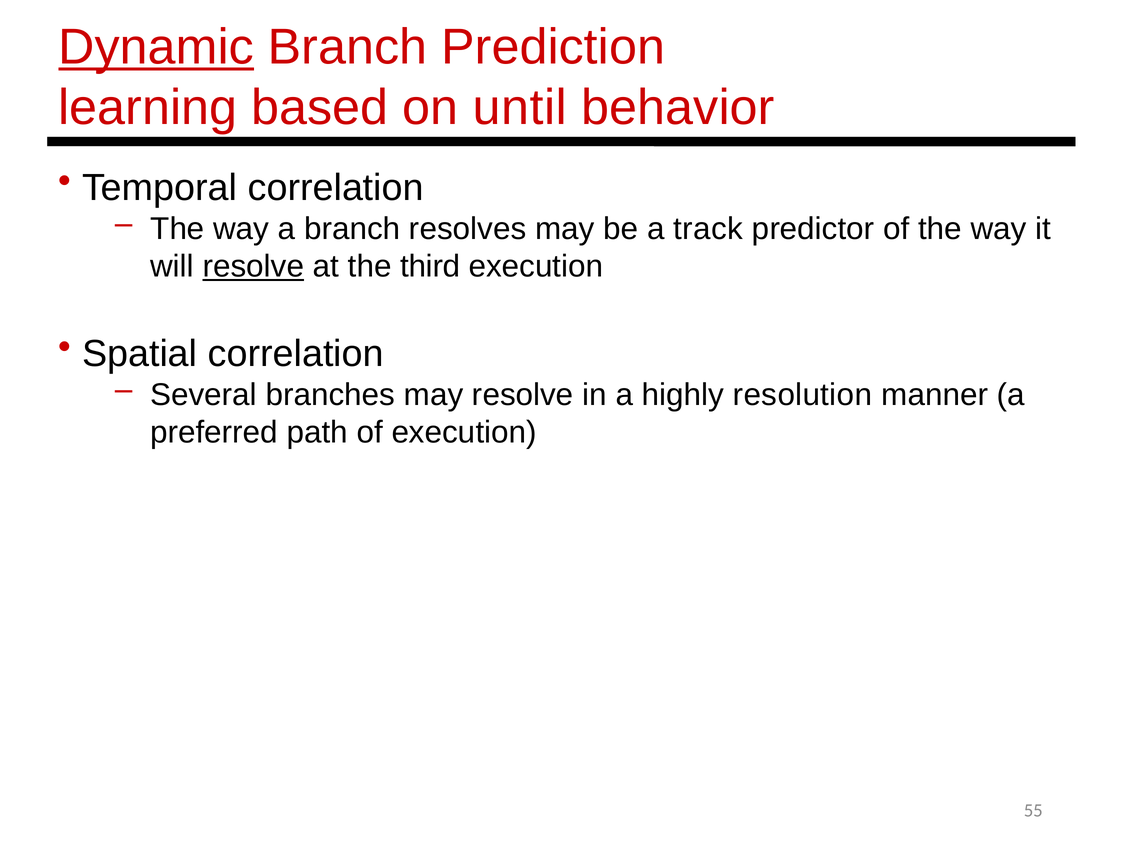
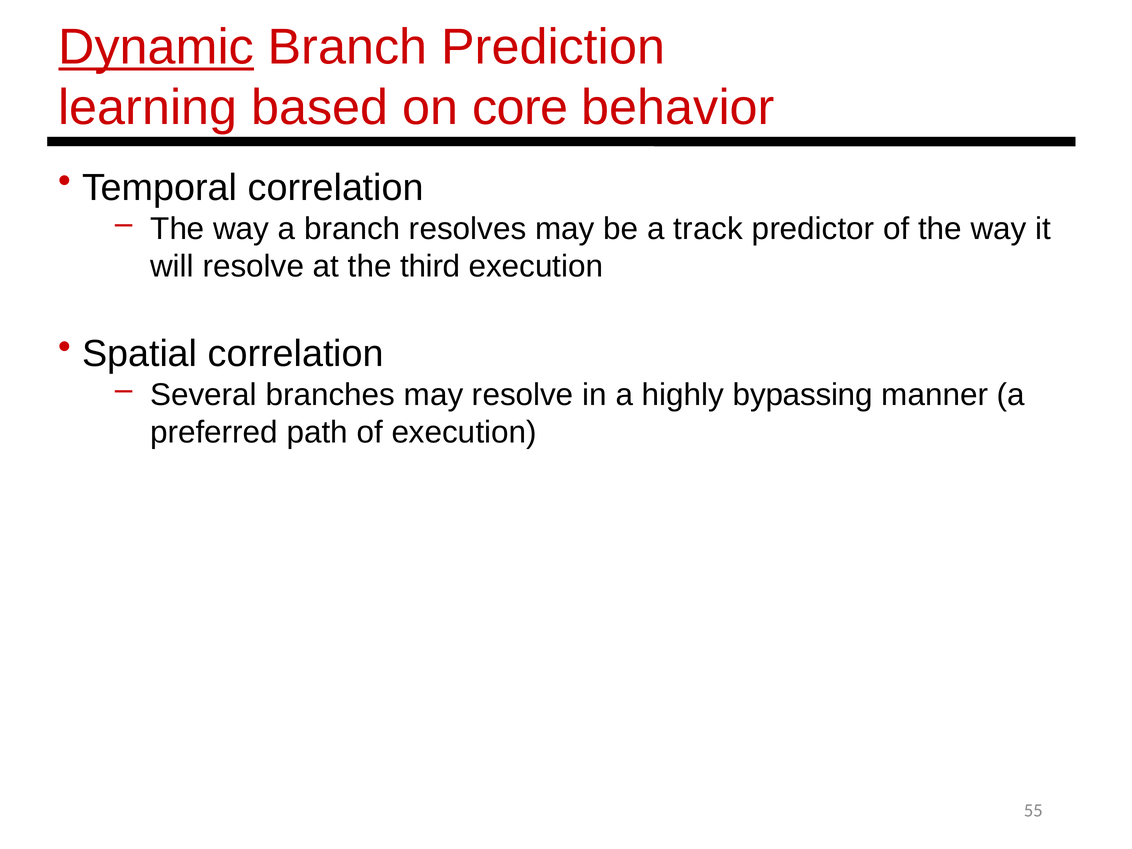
until: until -> core
resolve at (253, 266) underline: present -> none
resolution: resolution -> bypassing
